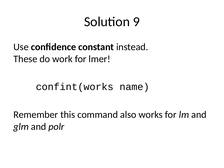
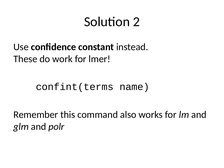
9: 9 -> 2
confint(works: confint(works -> confint(terms
